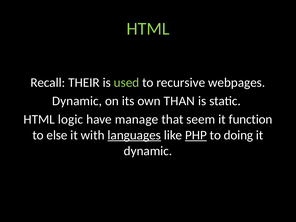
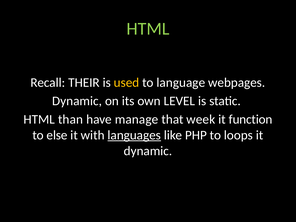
used colour: light green -> yellow
recursive: recursive -> language
THAN: THAN -> LEVEL
logic: logic -> than
seem: seem -> week
PHP underline: present -> none
doing: doing -> loops
